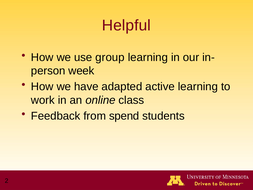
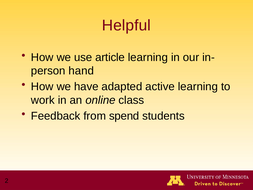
group: group -> article
week: week -> hand
